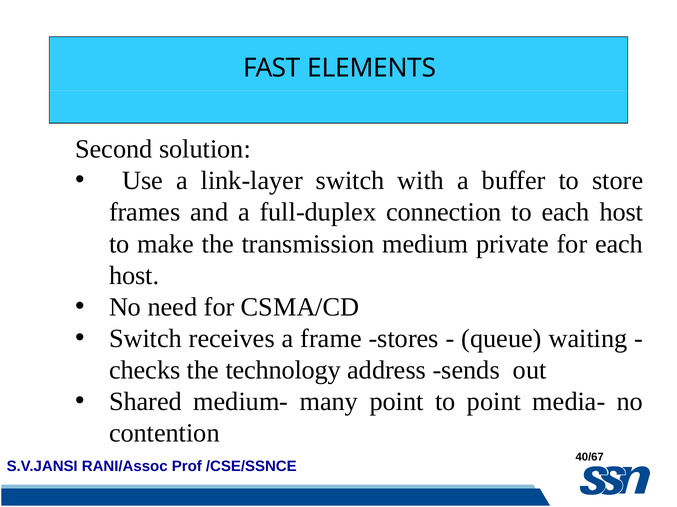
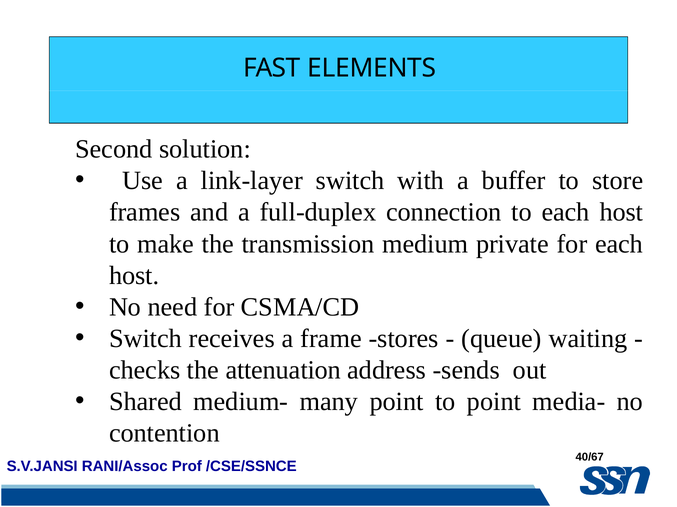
technology: technology -> attenuation
